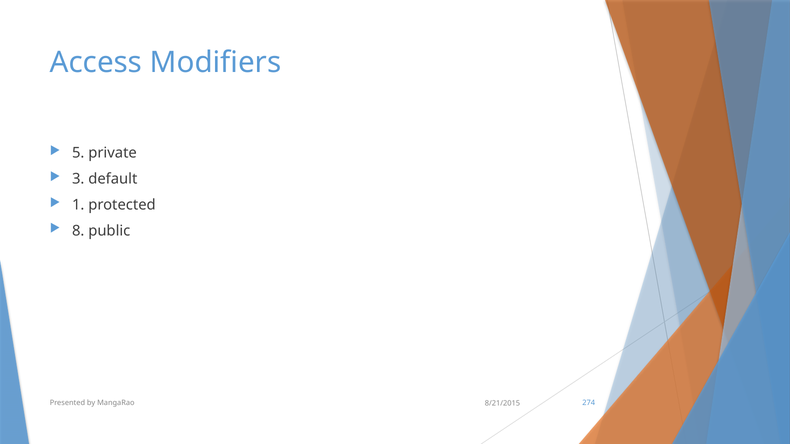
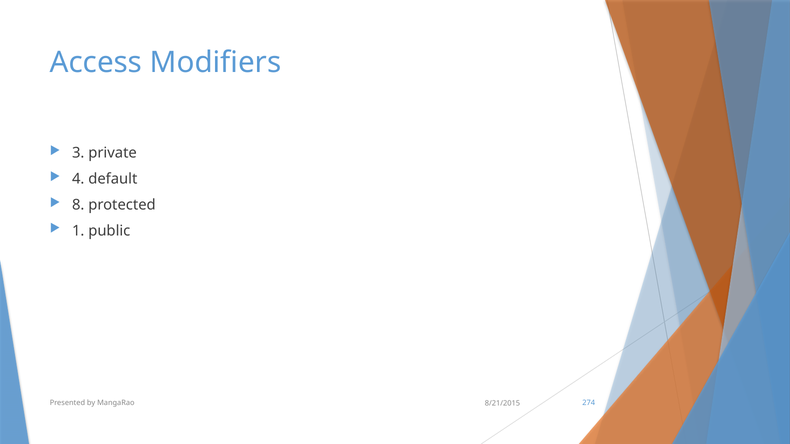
5: 5 -> 3
3: 3 -> 4
1: 1 -> 8
8: 8 -> 1
